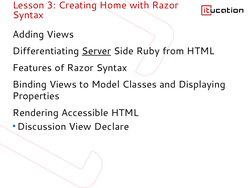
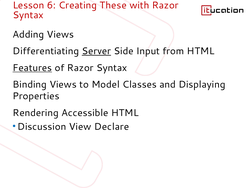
3: 3 -> 6
Home: Home -> These
Ruby: Ruby -> Input
Features underline: none -> present
